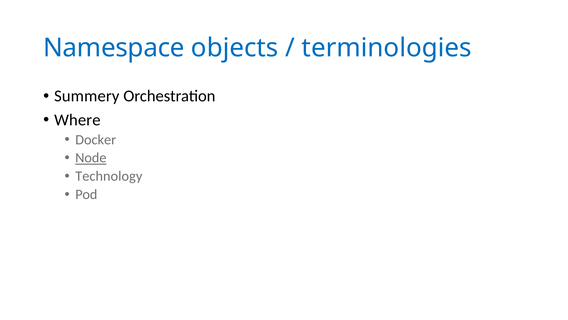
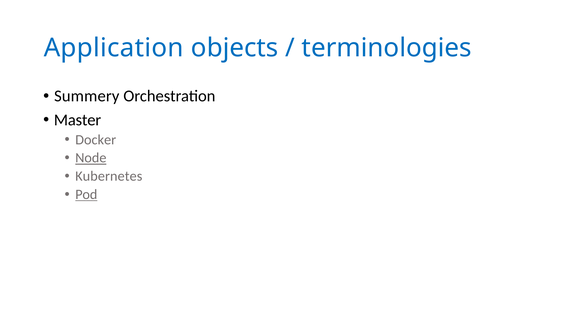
Namespace: Namespace -> Application
Where: Where -> Master
Technology: Technology -> Kubernetes
Pod underline: none -> present
